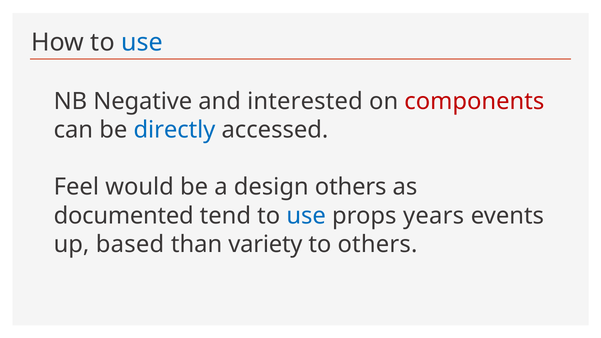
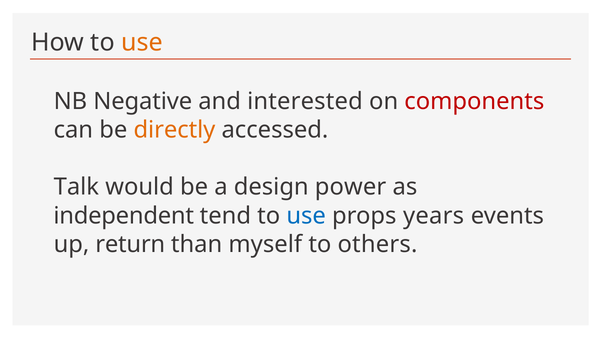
use at (142, 42) colour: blue -> orange
directly colour: blue -> orange
Feel: Feel -> Talk
design others: others -> power
documented: documented -> independent
based: based -> return
variety: variety -> myself
